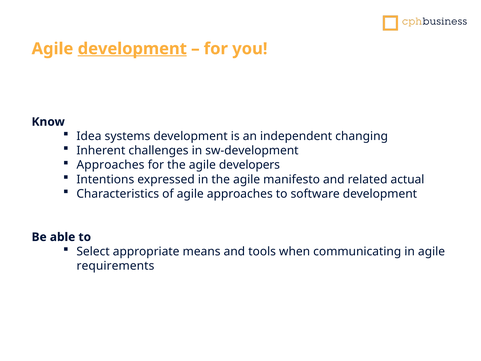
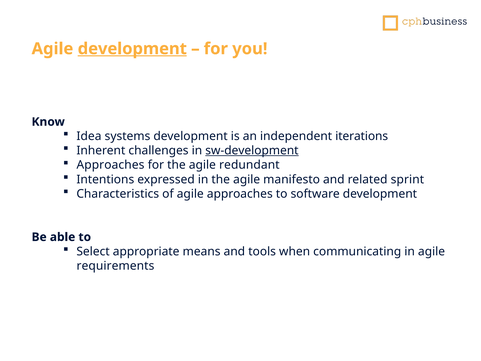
changing: changing -> iterations
sw-development underline: none -> present
developers: developers -> redundant
actual: actual -> sprint
